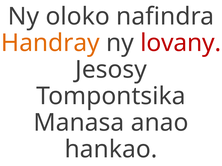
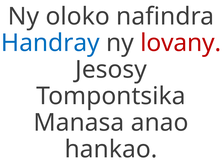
Handray colour: orange -> blue
